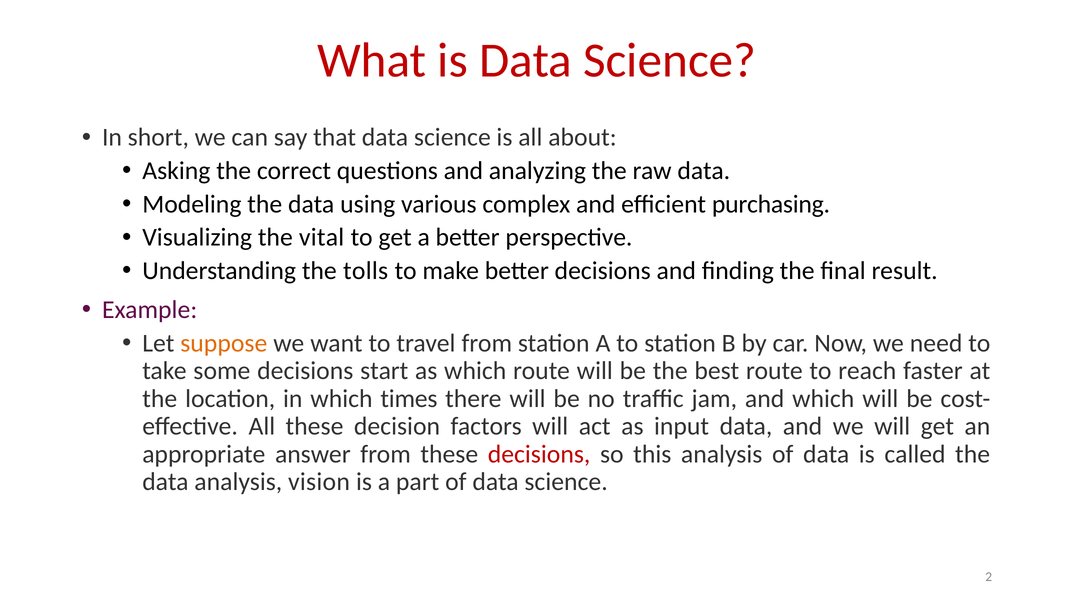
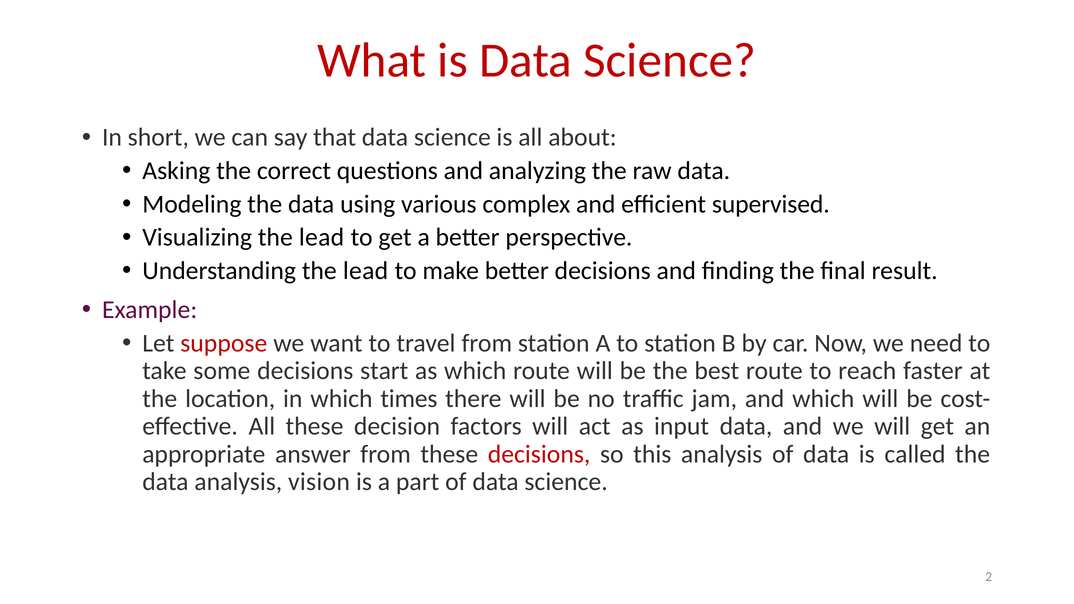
purchasing: purchasing -> supervised
Visualizing the vital: vital -> lead
Understanding the tolls: tolls -> lead
suppose colour: orange -> red
